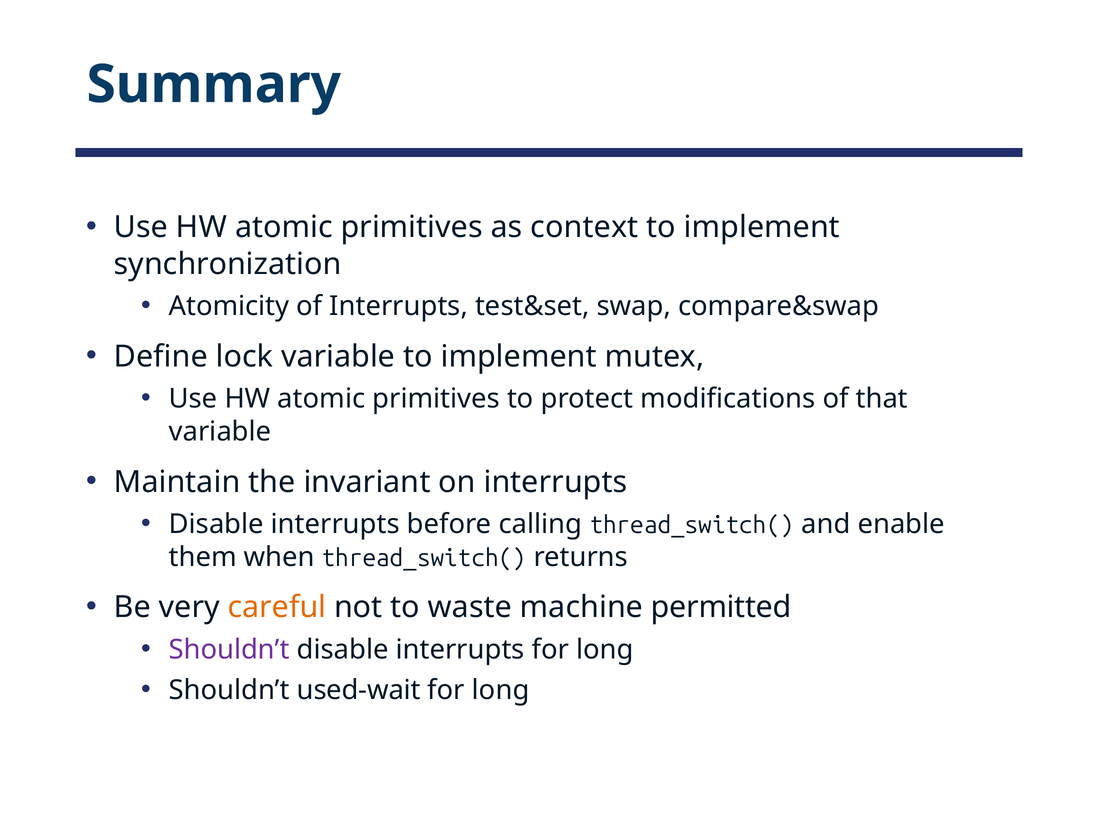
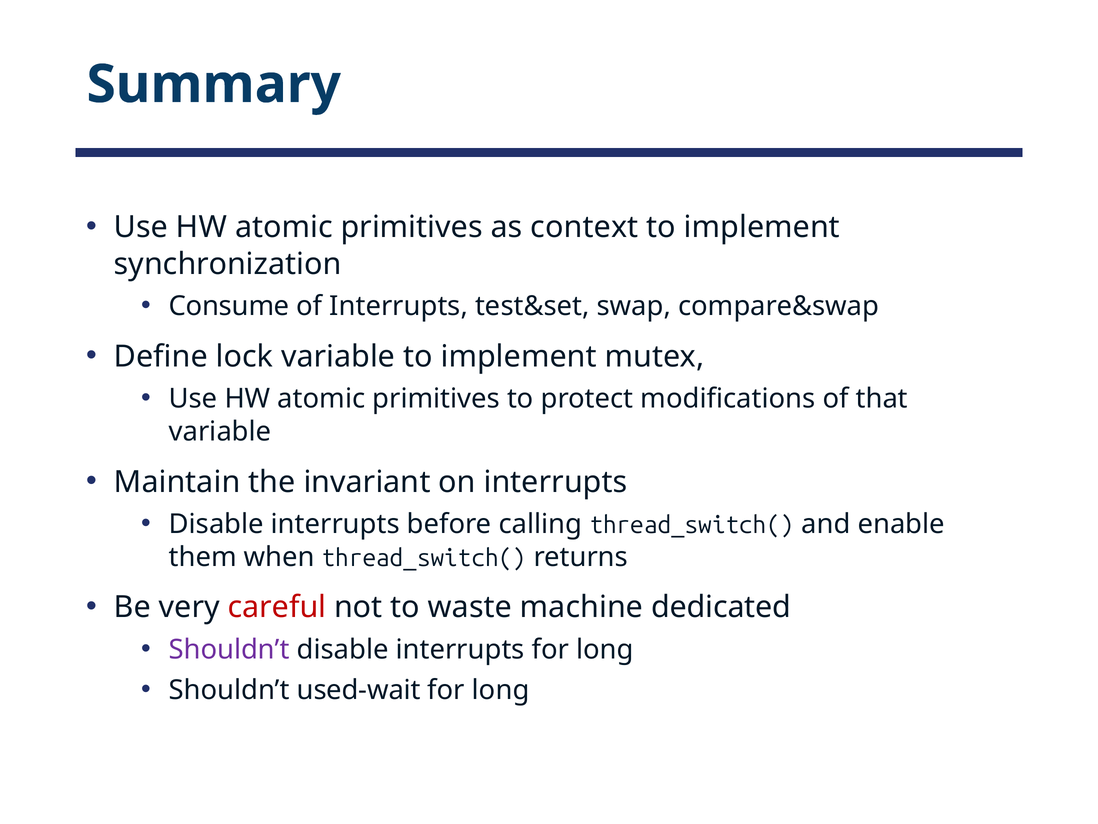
Atomicity: Atomicity -> Consume
careful colour: orange -> red
permitted: permitted -> dedicated
